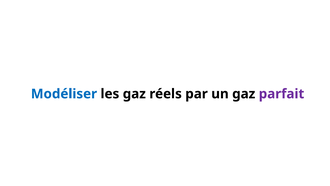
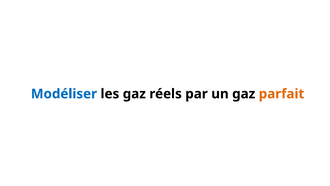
parfait colour: purple -> orange
